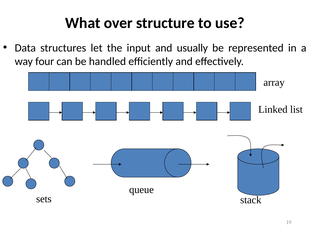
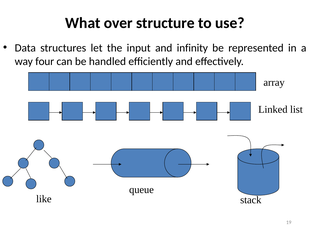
usually: usually -> infinity
sets: sets -> like
